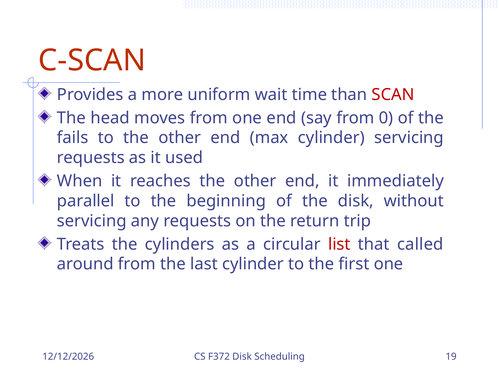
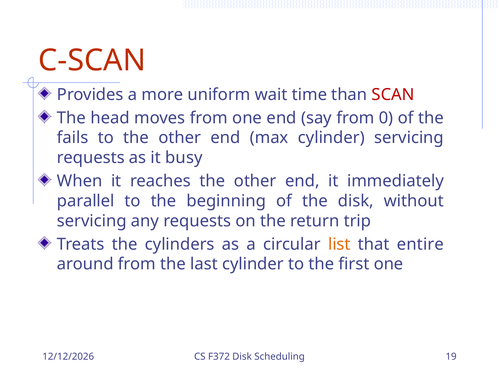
used: used -> busy
list colour: red -> orange
called: called -> entire
